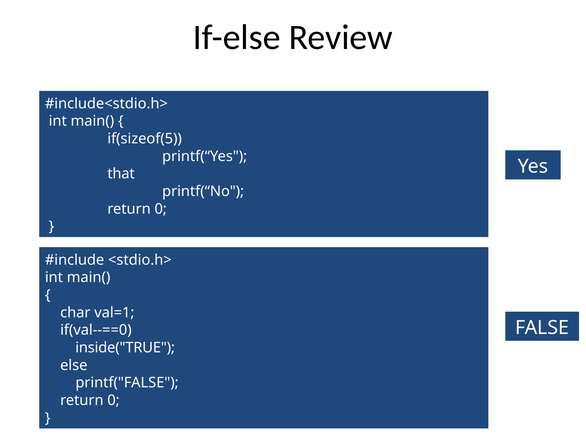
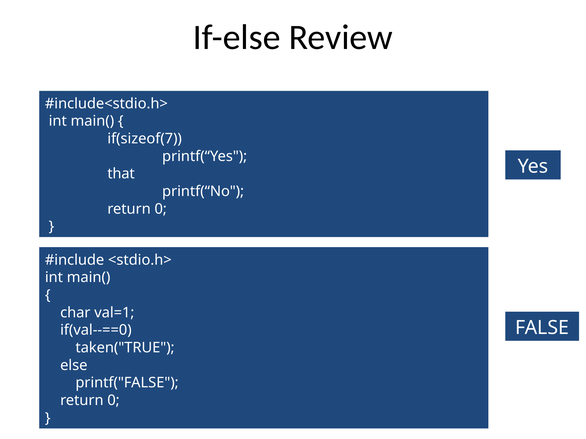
if(sizeof(5: if(sizeof(5 -> if(sizeof(7
inside("TRUE: inside("TRUE -> taken("TRUE
